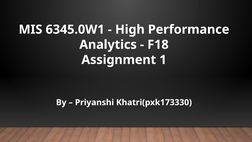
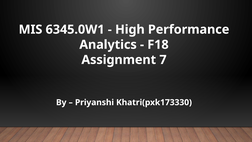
1: 1 -> 7
